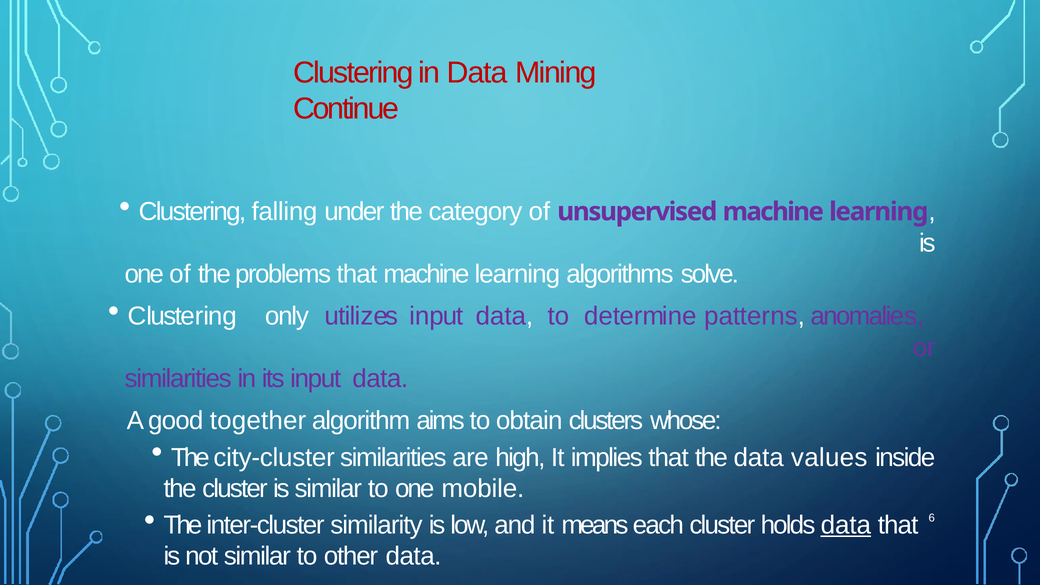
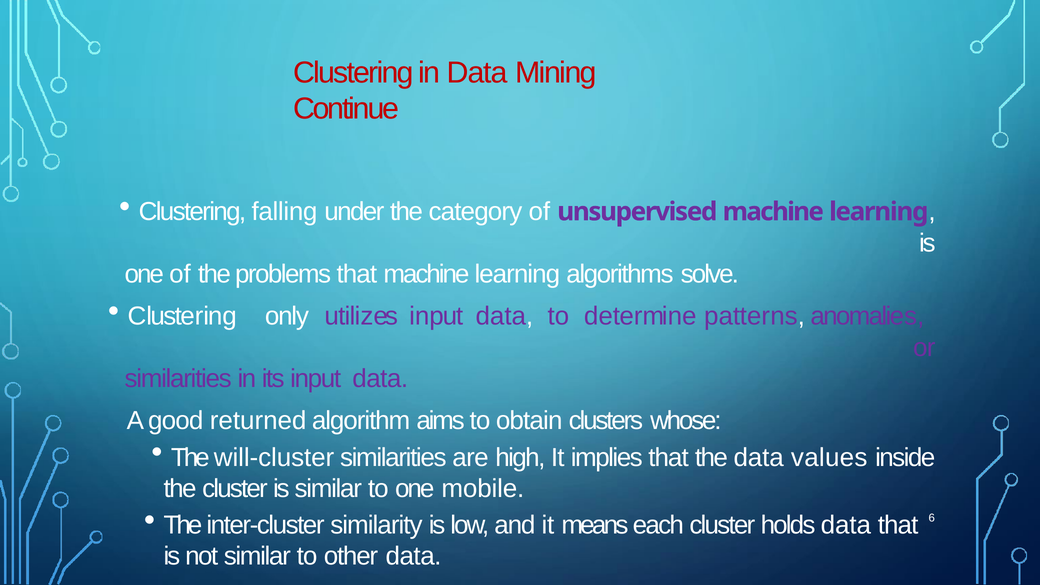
together: together -> returned
city-cluster: city-cluster -> will-cluster
data at (846, 525) underline: present -> none
